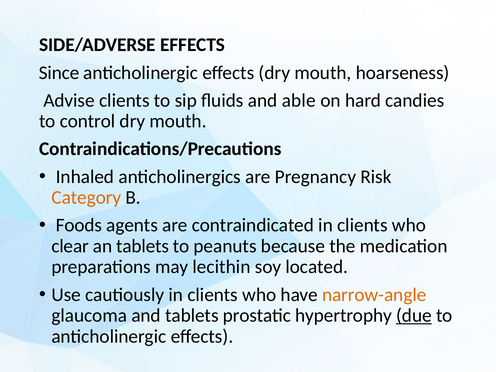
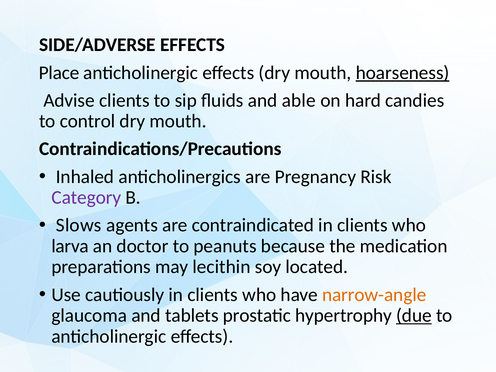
Since: Since -> Place
hoarseness underline: none -> present
Category colour: orange -> purple
Foods: Foods -> Slows
clear: clear -> larva
an tablets: tablets -> doctor
